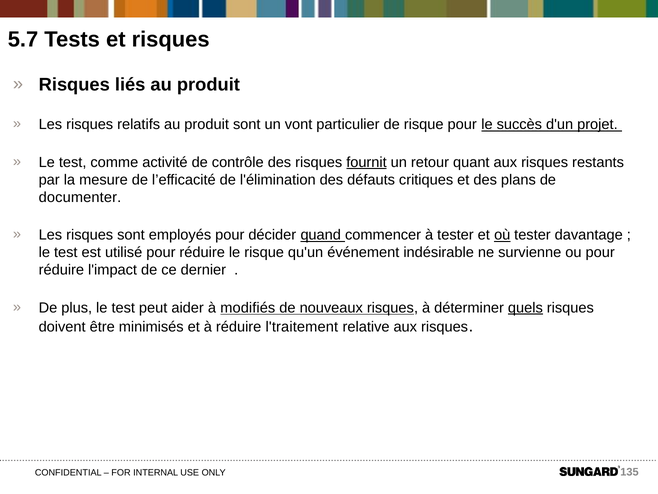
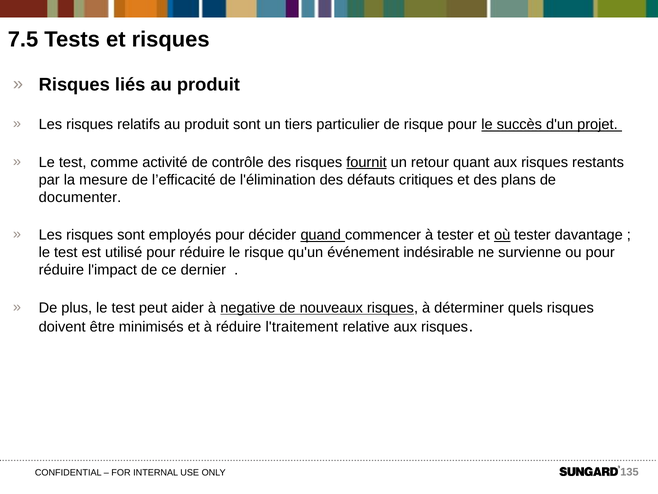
5.7: 5.7 -> 7.5
vont: vont -> tiers
modifiés: modifiés -> negative
quels underline: present -> none
